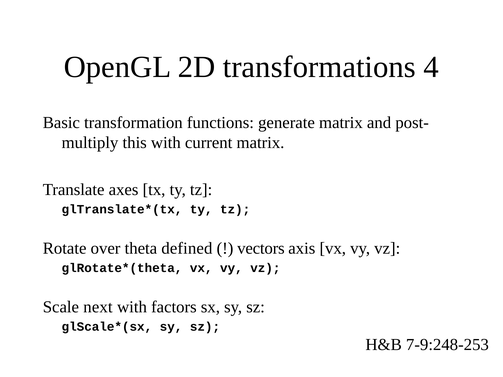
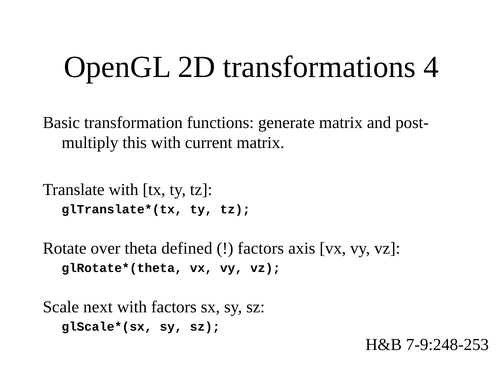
Translate axes: axes -> with
vectors at (261, 248): vectors -> factors
